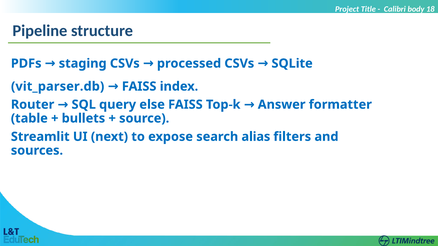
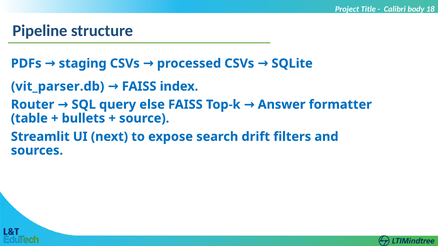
alias: alias -> drift
